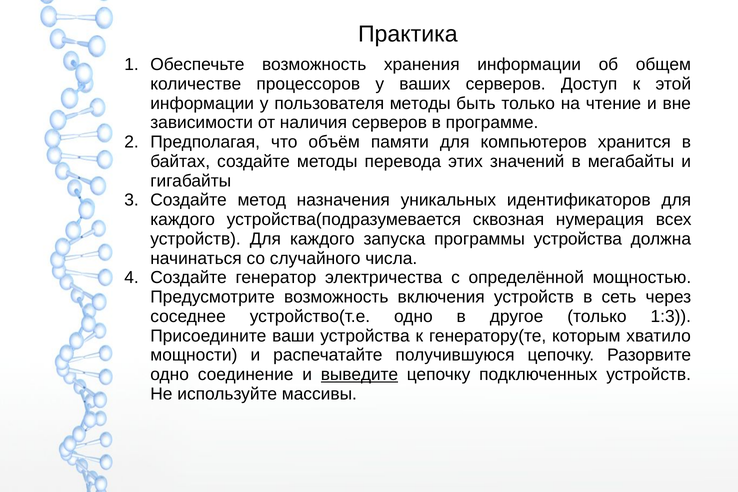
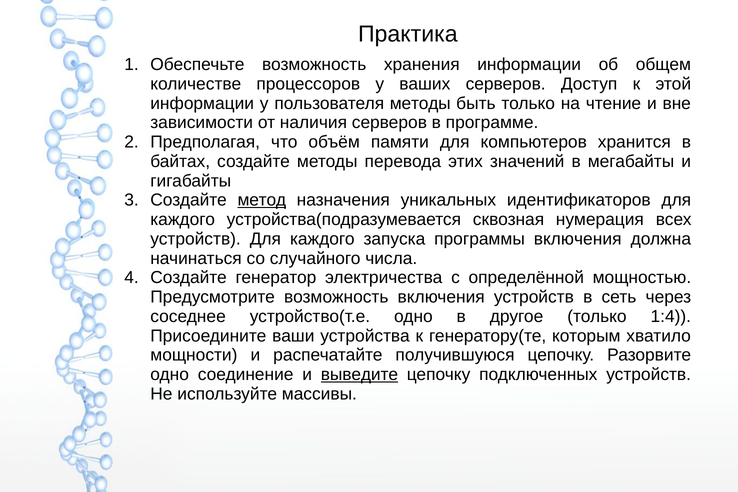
метод underline: none -> present
программы устройства: устройства -> включения
1:3: 1:3 -> 1:4
